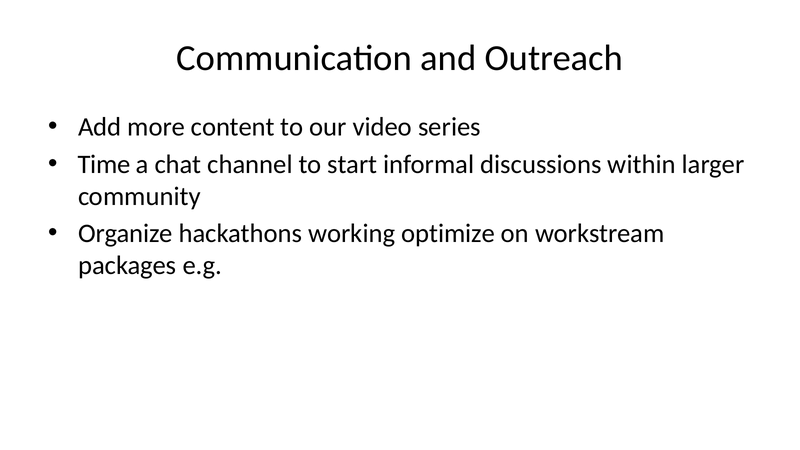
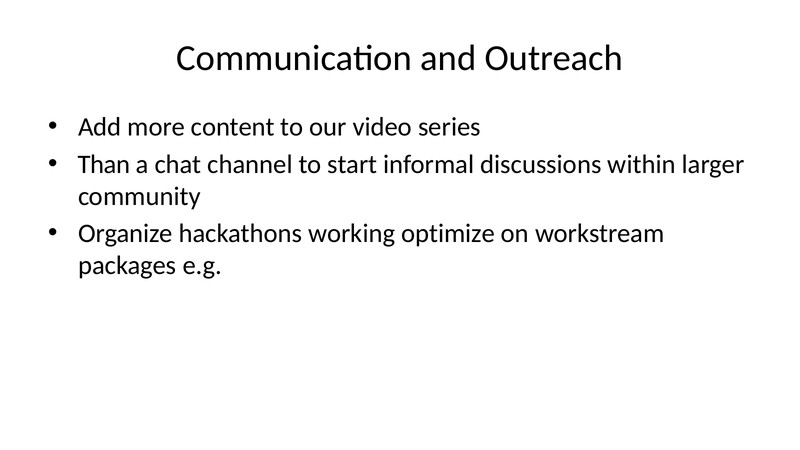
Time: Time -> Than
